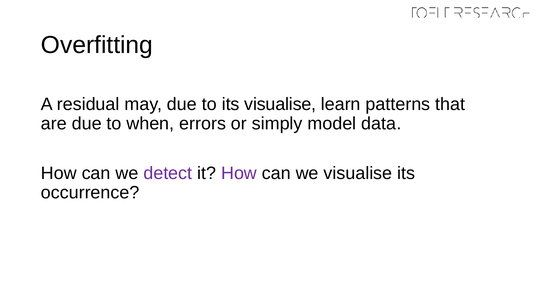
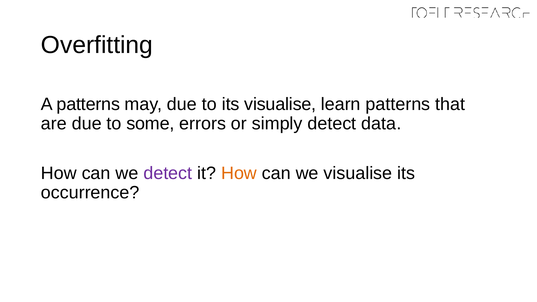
A residual: residual -> patterns
when: when -> some
simply model: model -> detect
How at (239, 173) colour: purple -> orange
